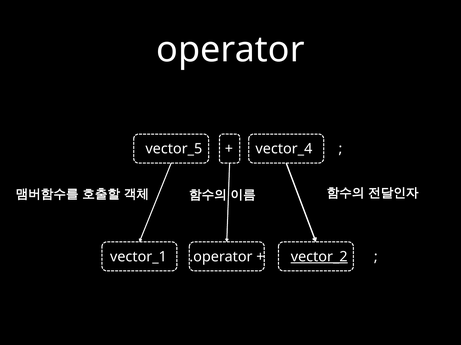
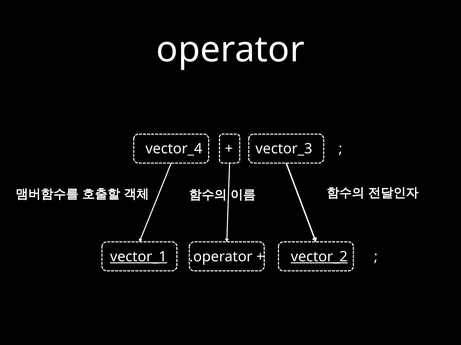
vector_5: vector_5 -> vector_4
vector_4: vector_4 -> vector_3
vector_1 underline: none -> present
